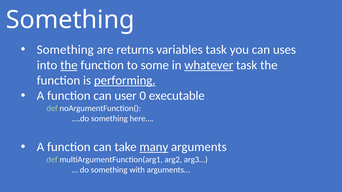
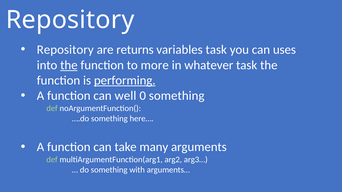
Something at (70, 20): Something -> Repository
Something at (65, 50): Something -> Repository
some: some -> more
whatever underline: present -> none
user: user -> well
0 executable: executable -> something
many underline: present -> none
